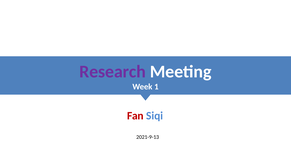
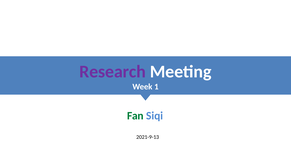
Fan colour: red -> green
